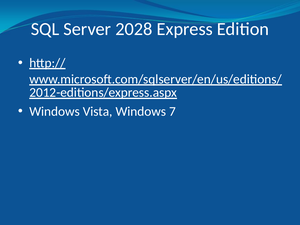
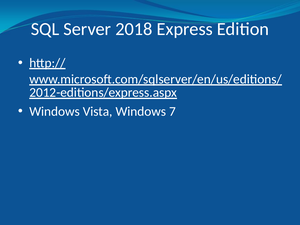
2028: 2028 -> 2018
